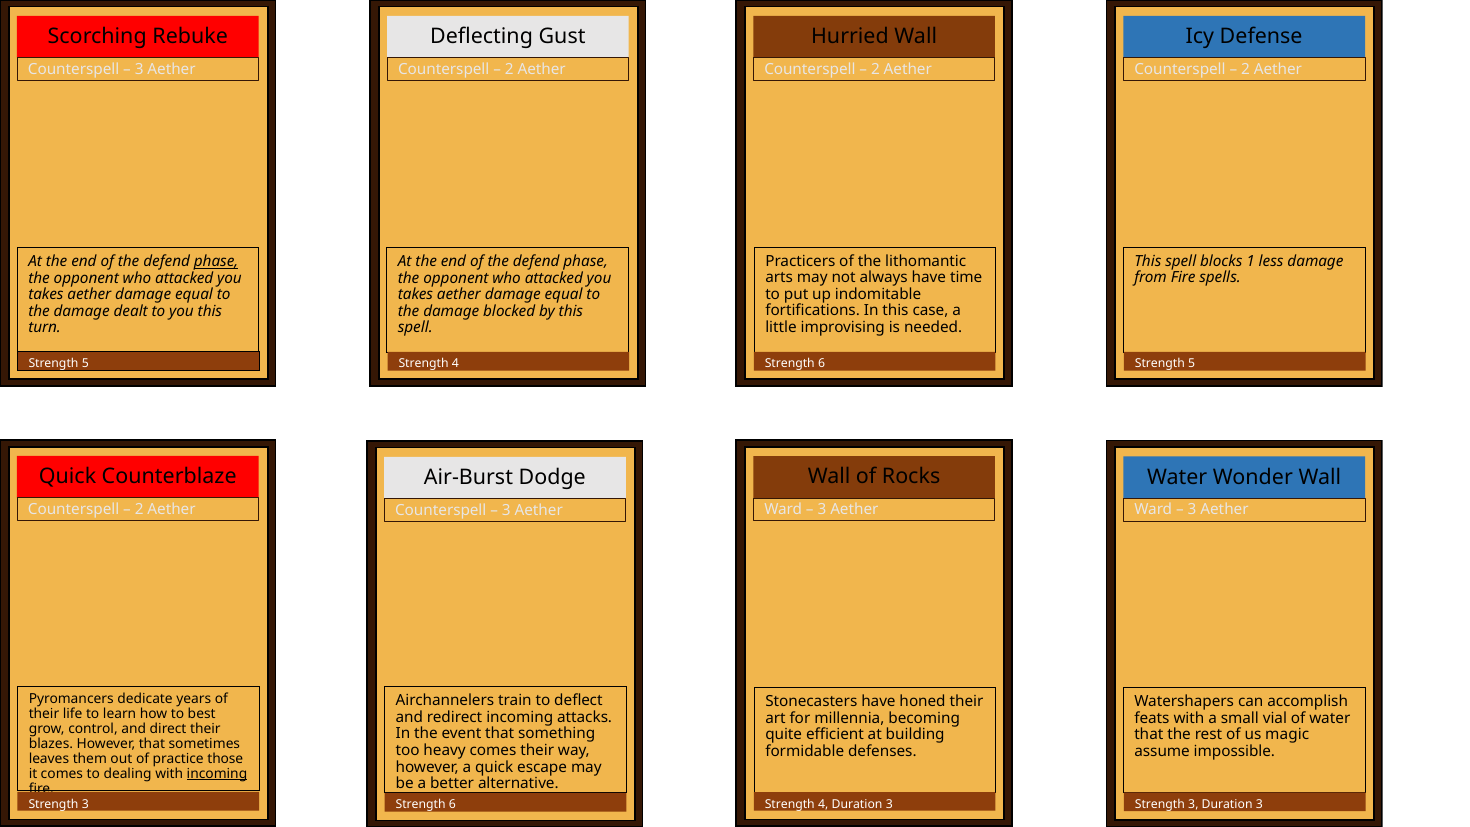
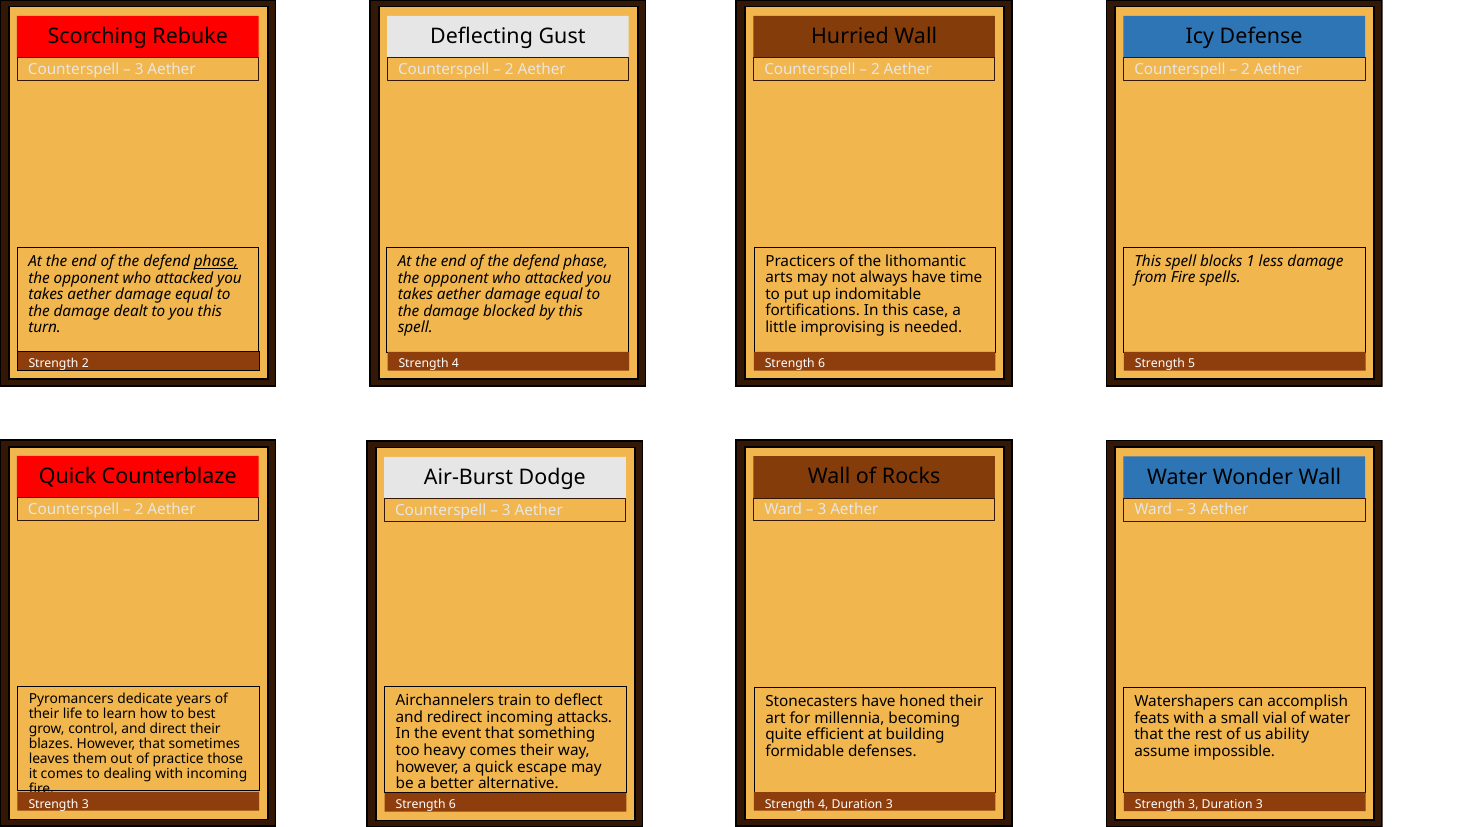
5 at (85, 364): 5 -> 2
magic: magic -> ability
incoming at (217, 774) underline: present -> none
